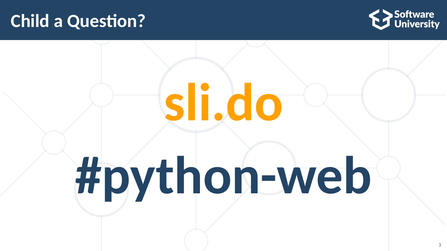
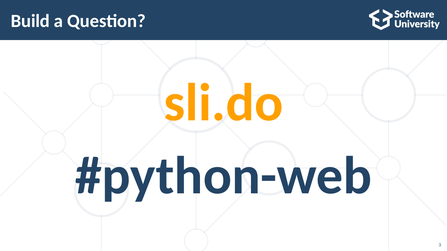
Child: Child -> Build
